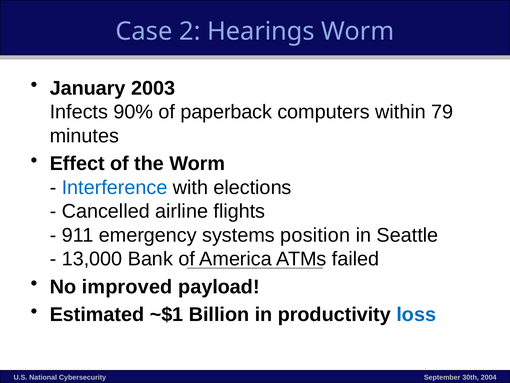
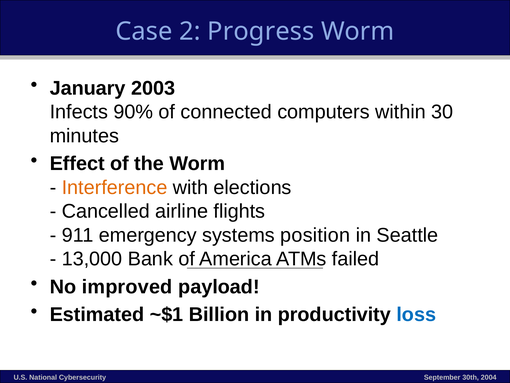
Hearings: Hearings -> Progress
paperback: paperback -> connected
79: 79 -> 30
Interference colour: blue -> orange
